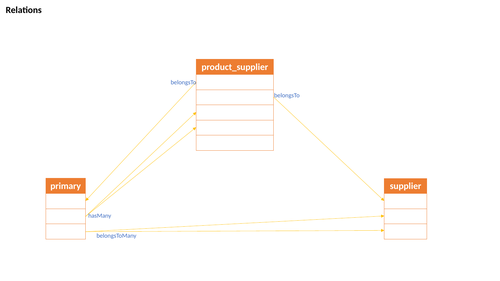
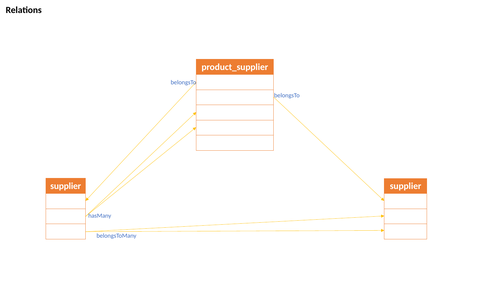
primary at (66, 186): primary -> supplier
